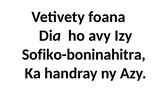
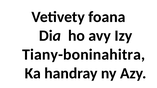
Sofiko-boninahitra: Sofiko-boninahitra -> Tiany-boninahitra
